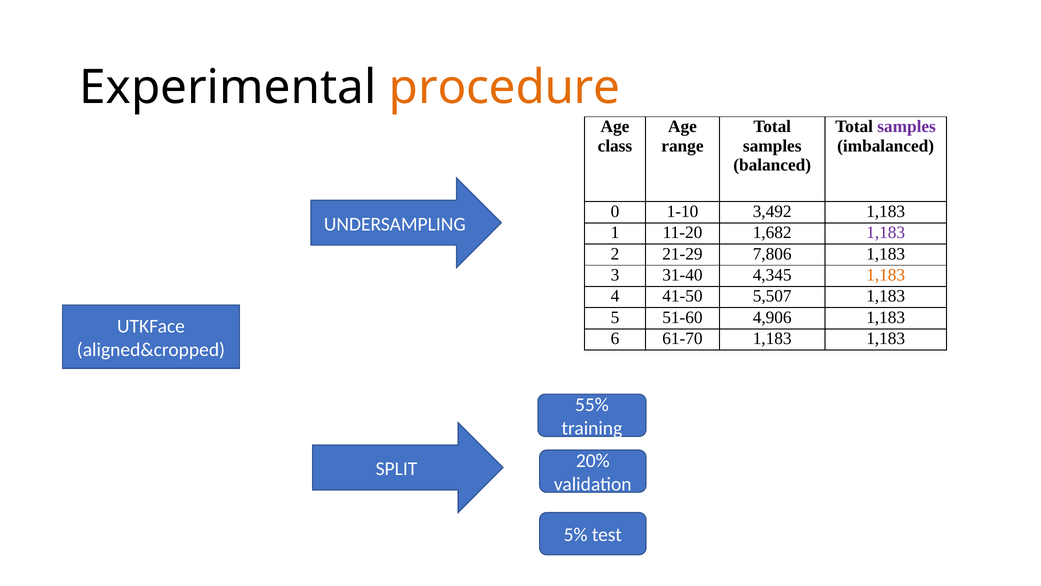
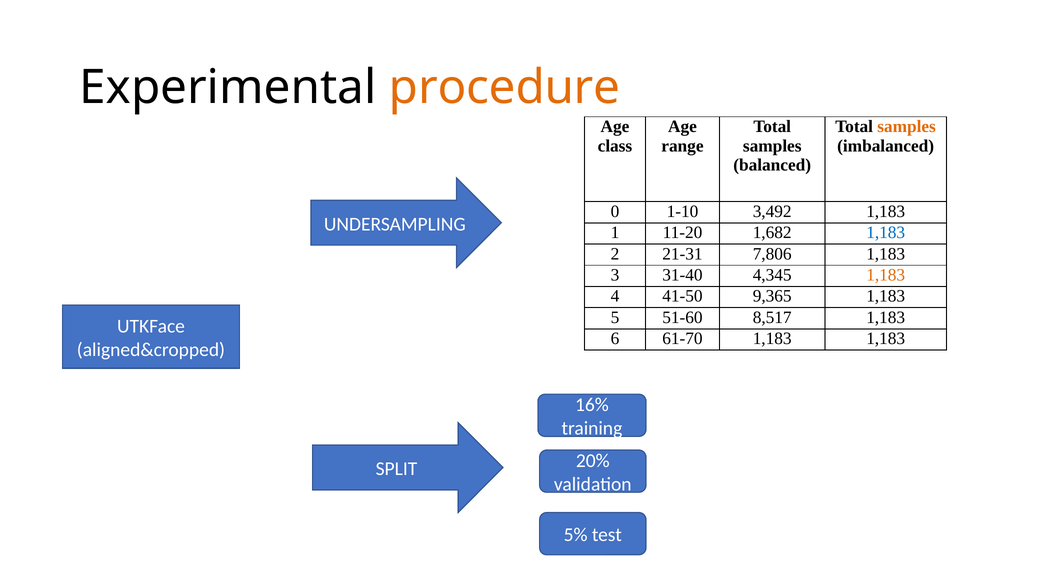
samples at (907, 126) colour: purple -> orange
1,183 at (886, 232) colour: purple -> blue
21-29: 21-29 -> 21-31
5,507: 5,507 -> 9,365
4,906: 4,906 -> 8,517
55%: 55% -> 16%
